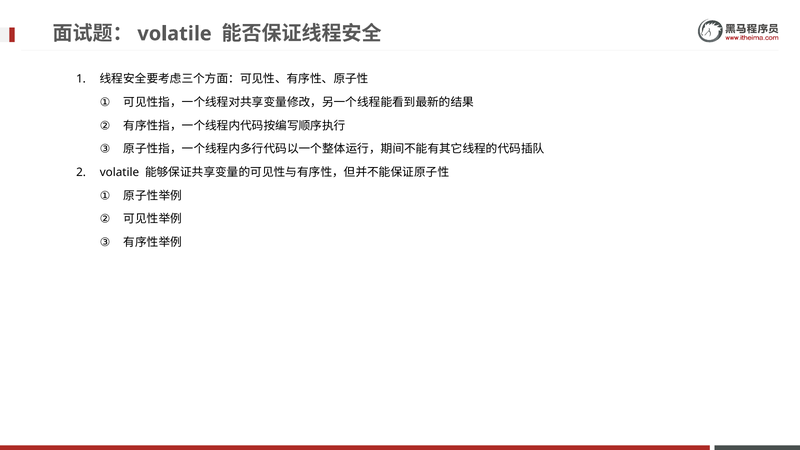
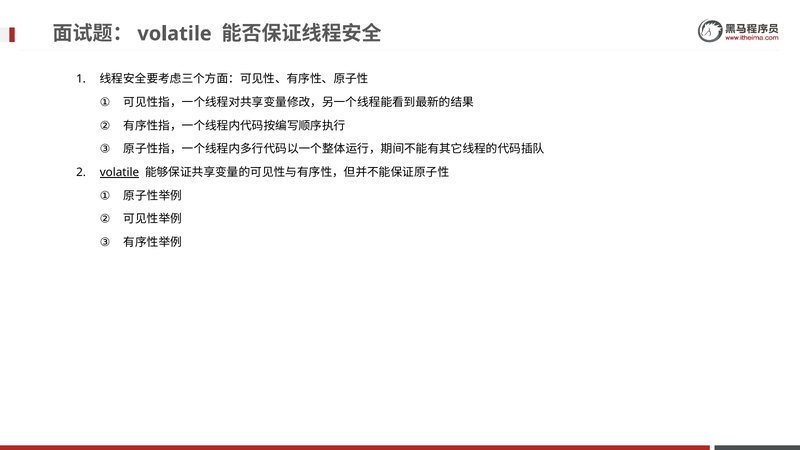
volatile at (119, 172) underline: none -> present
